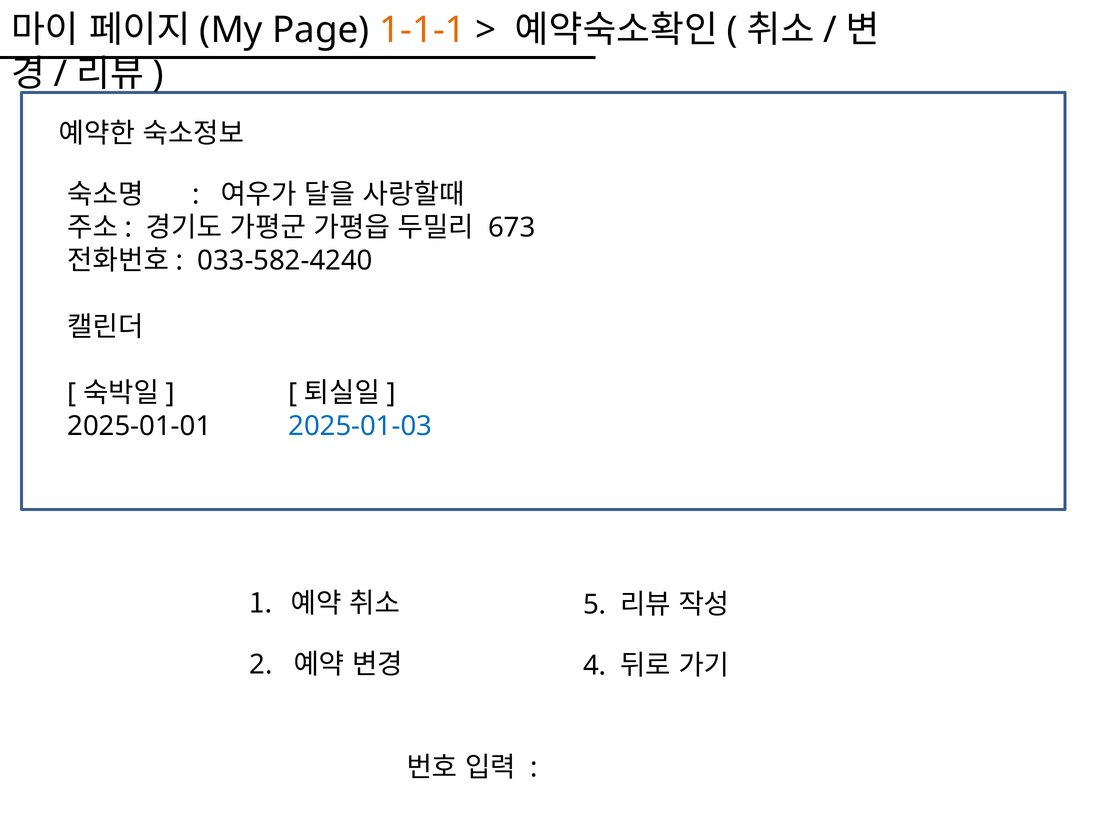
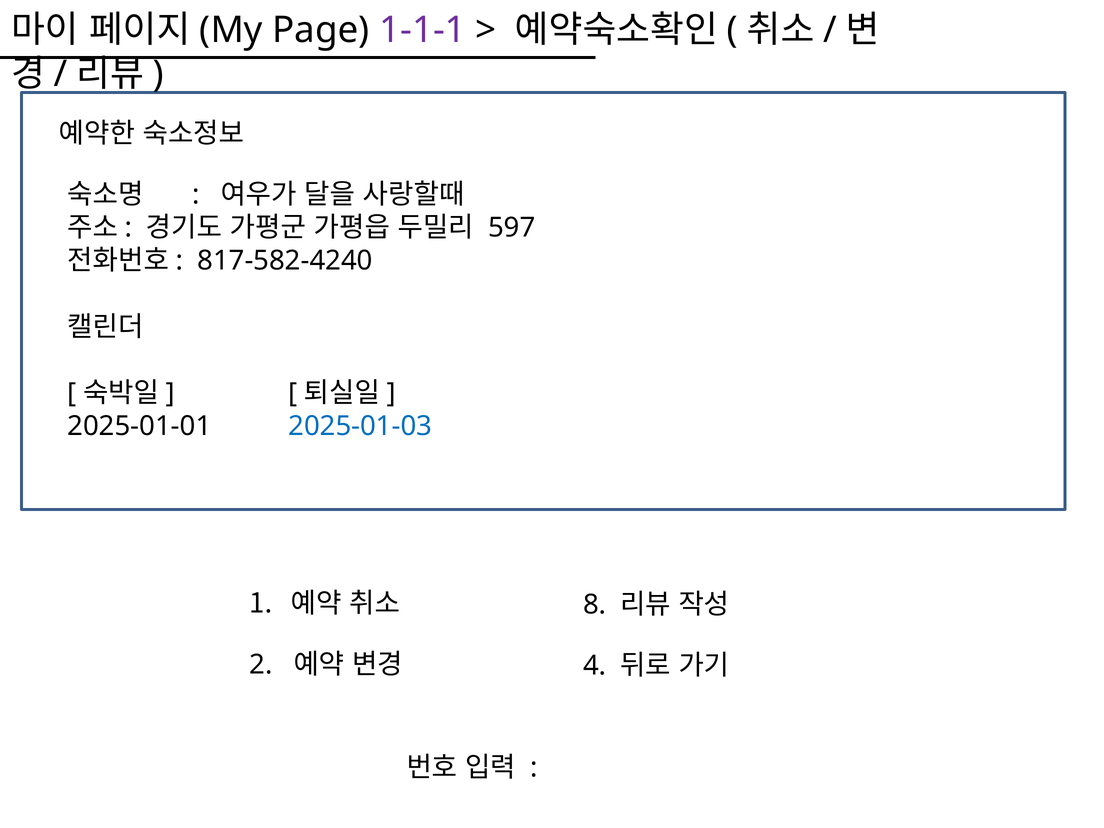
1-1-1 colour: orange -> purple
673: 673 -> 597
033-582-4240: 033-582-4240 -> 817-582-4240
5: 5 -> 8
